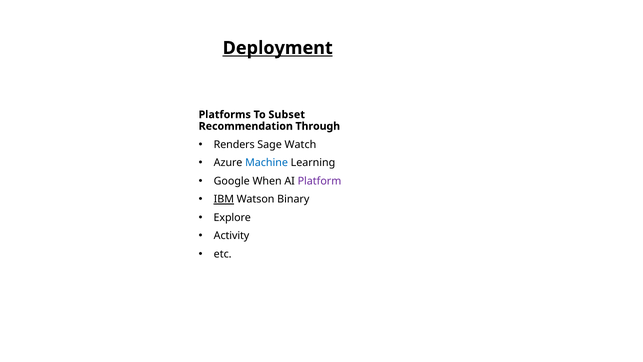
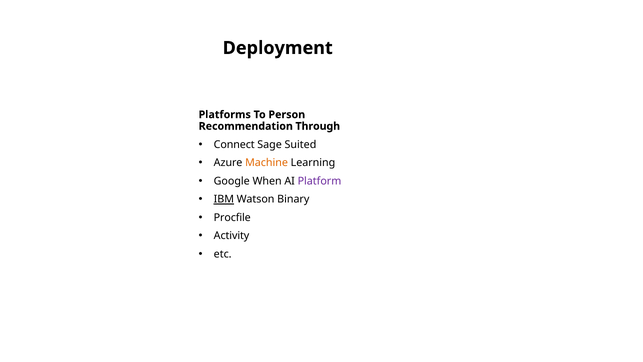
Deployment underline: present -> none
Subset: Subset -> Person
Renders: Renders -> Connect
Watch: Watch -> Suited
Machine colour: blue -> orange
Explore: Explore -> Procfile
